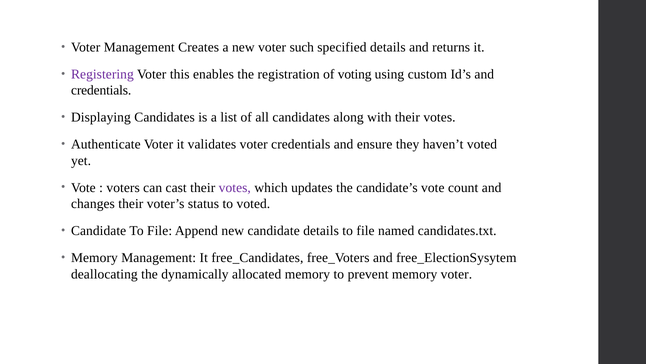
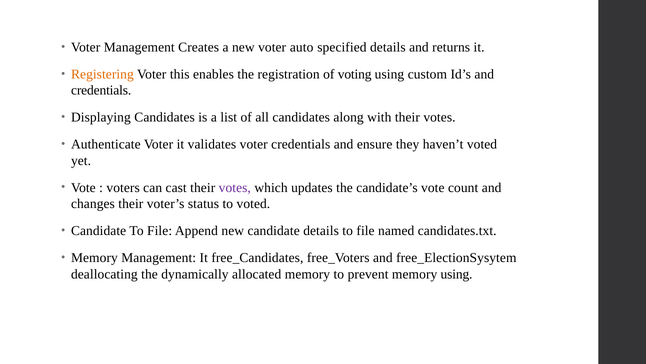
such: such -> auto
Registering colour: purple -> orange
memory voter: voter -> using
